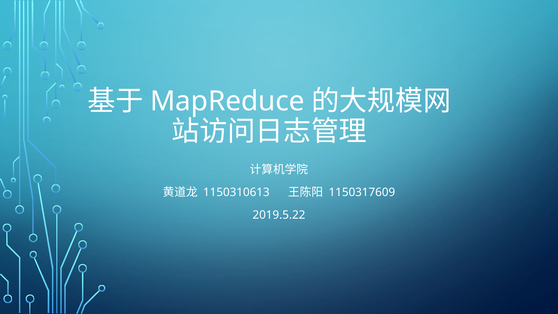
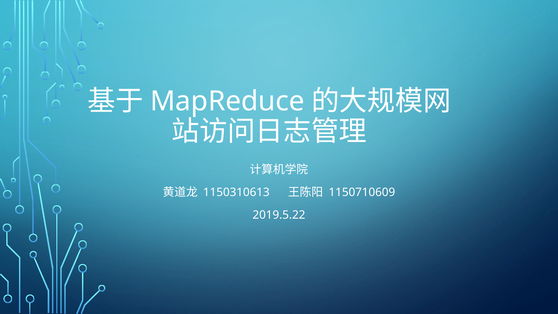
1150317609: 1150317609 -> 1150710609
